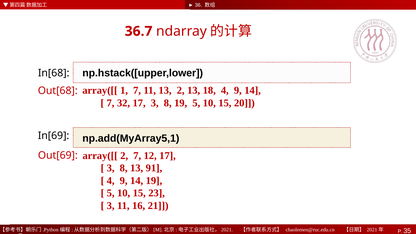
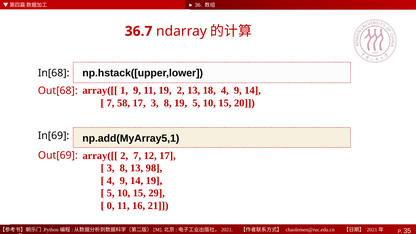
1 7: 7 -> 9
11 13: 13 -> 19
32: 32 -> 58
91: 91 -> 98
23: 23 -> 29
3 at (111, 206): 3 -> 0
